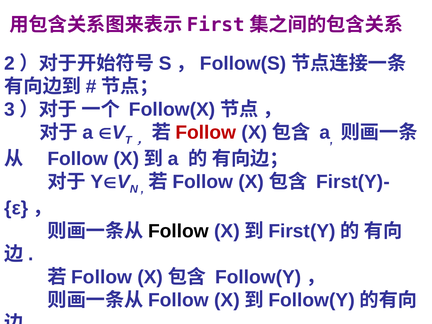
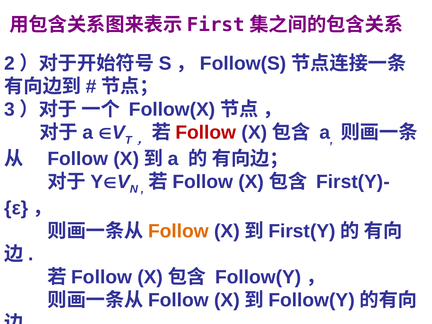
Follow at (179, 231) colour: black -> orange
